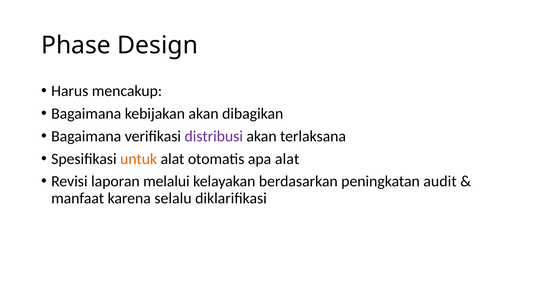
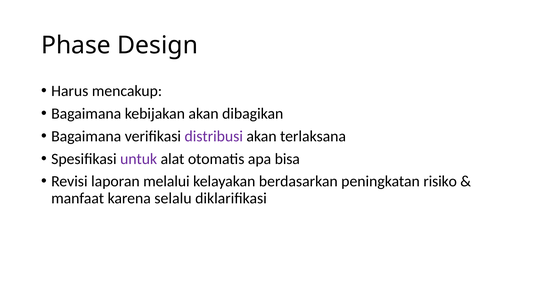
untuk colour: orange -> purple
apa alat: alat -> bisa
audit: audit -> risiko
